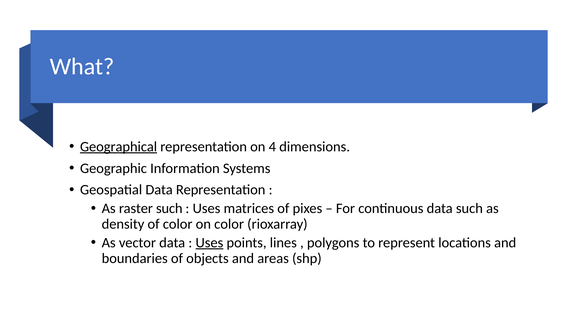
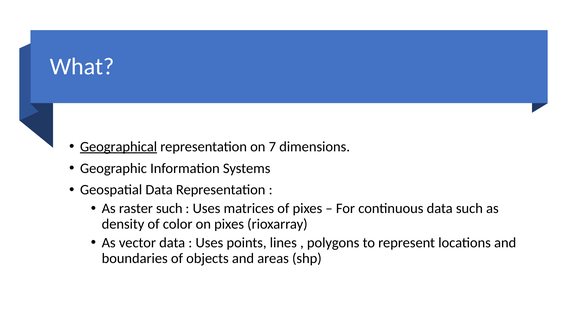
4: 4 -> 7
on color: color -> pixes
Uses at (209, 243) underline: present -> none
